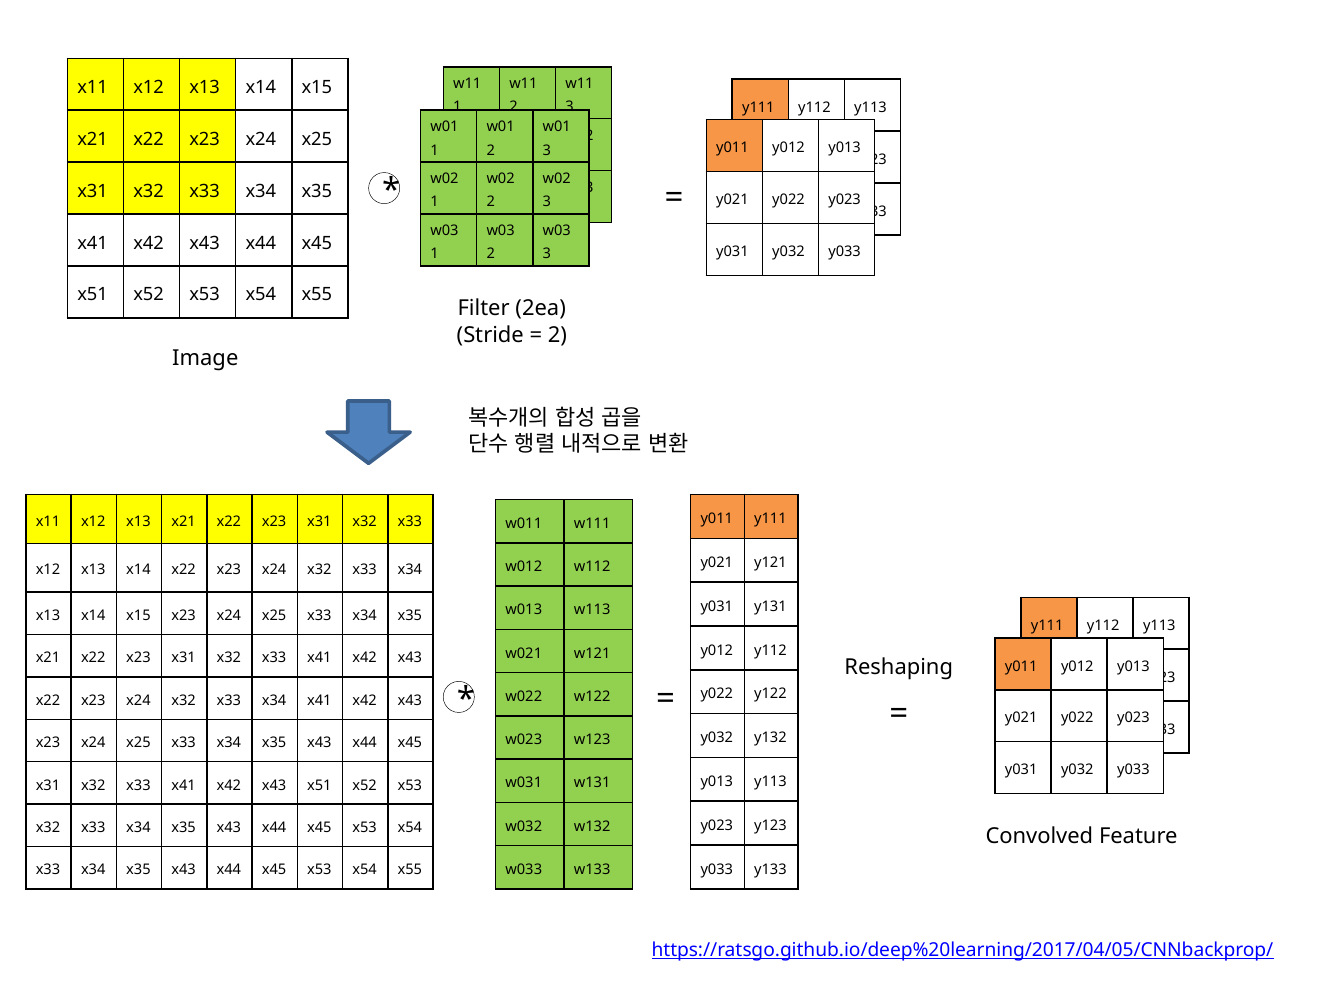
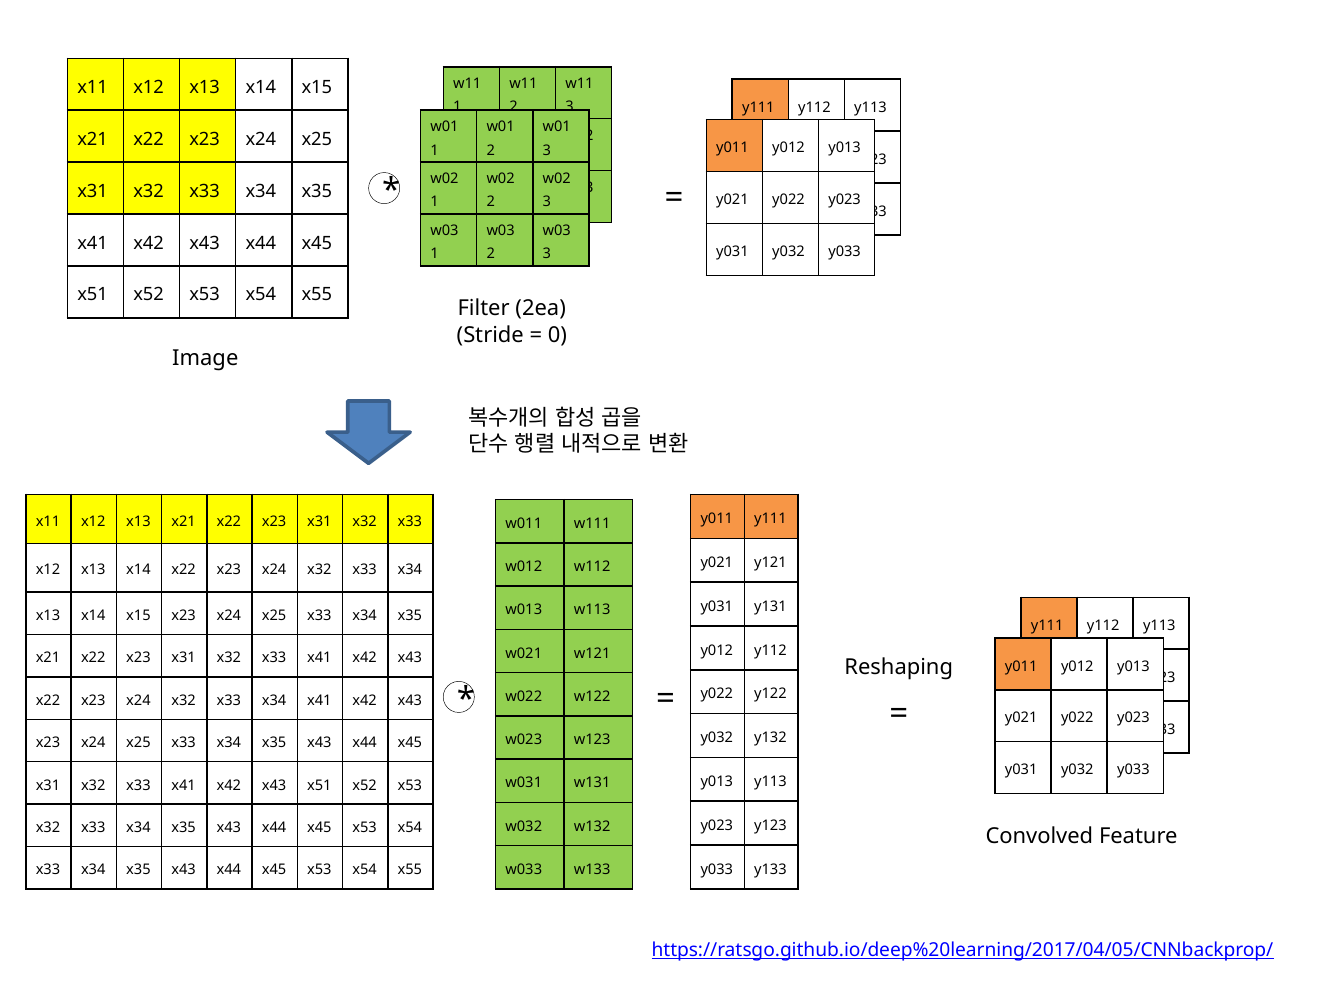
2 at (557, 335): 2 -> 0
